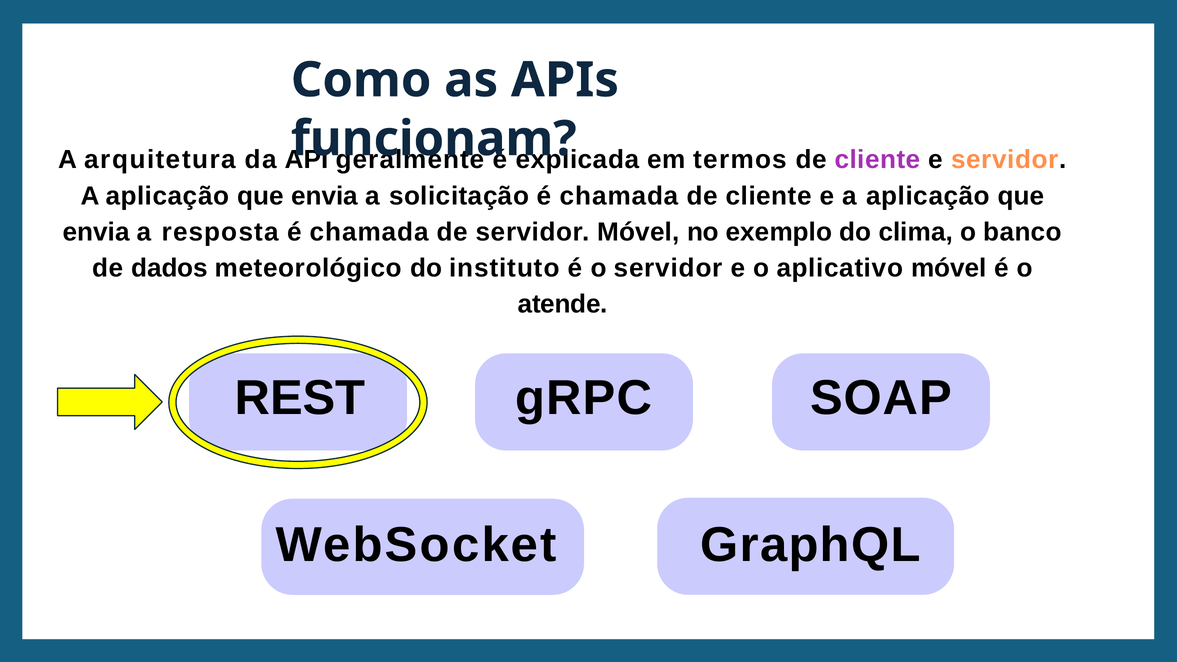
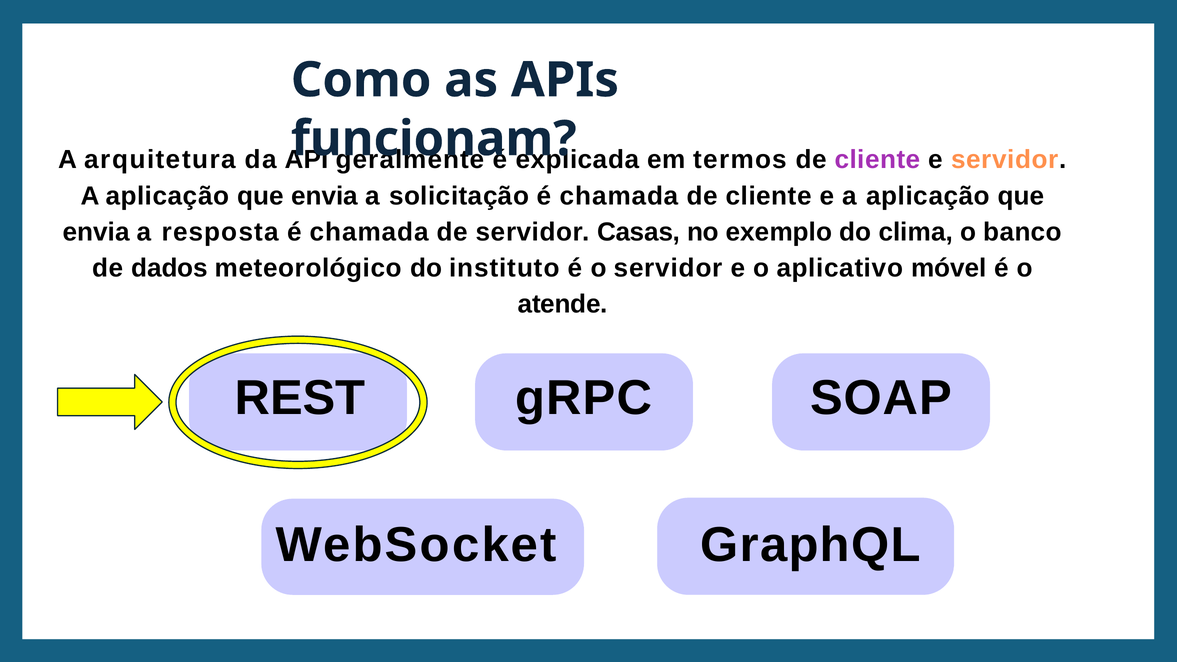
servidor Móvel: Móvel -> Casas
